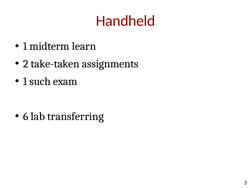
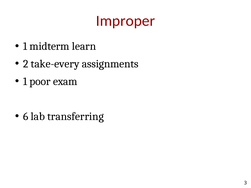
Handheld: Handheld -> Improper
take-taken: take-taken -> take-every
such: such -> poor
